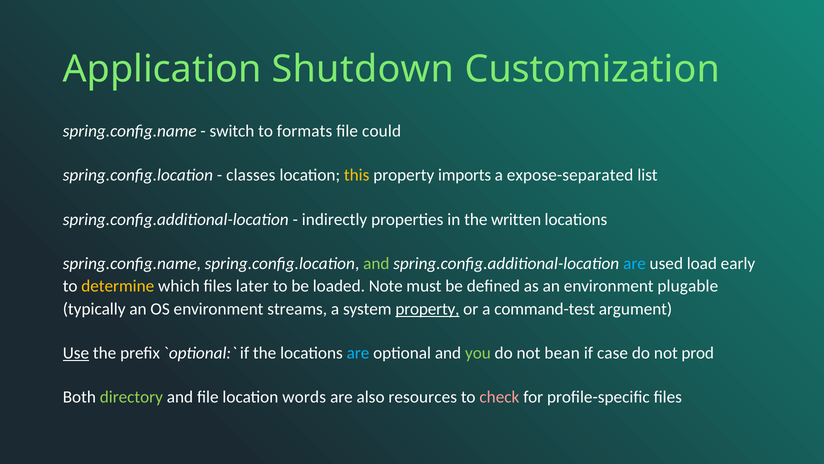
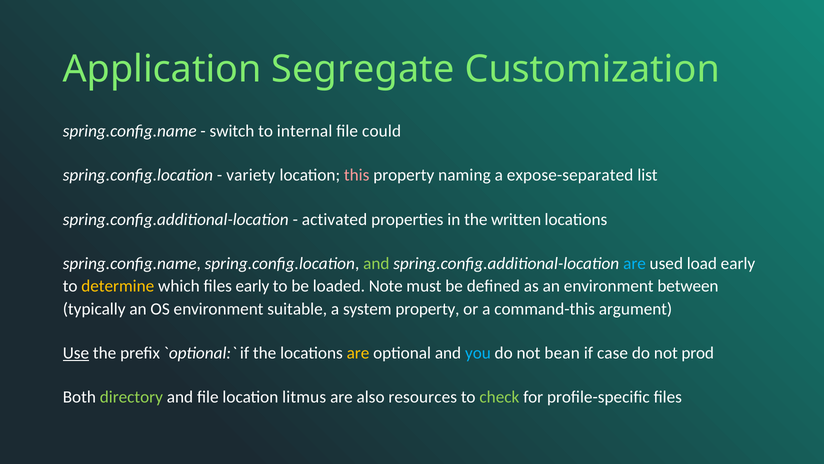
Shutdown: Shutdown -> Segregate
formats: formats -> internal
classes: classes -> variety
this colour: yellow -> pink
imports: imports -> naming
indirectly: indirectly -> activated
files later: later -> early
plugable: plugable -> between
streams: streams -> suitable
property at (427, 309) underline: present -> none
command-test: command-test -> command-this
are at (358, 353) colour: light blue -> yellow
you colour: light green -> light blue
words: words -> litmus
check colour: pink -> light green
